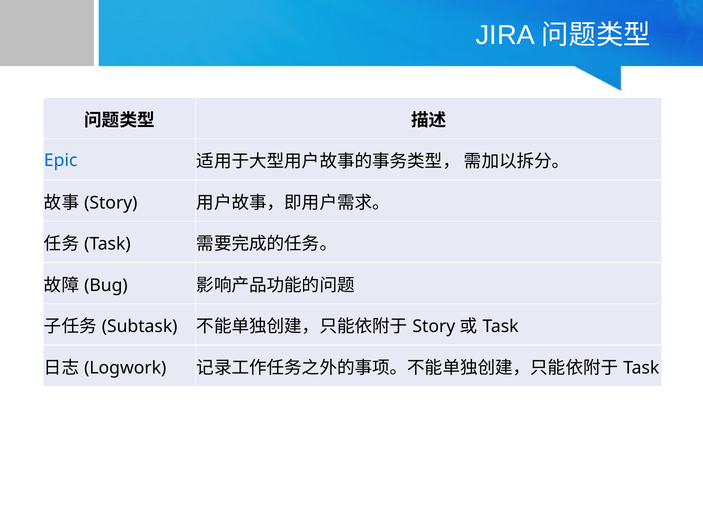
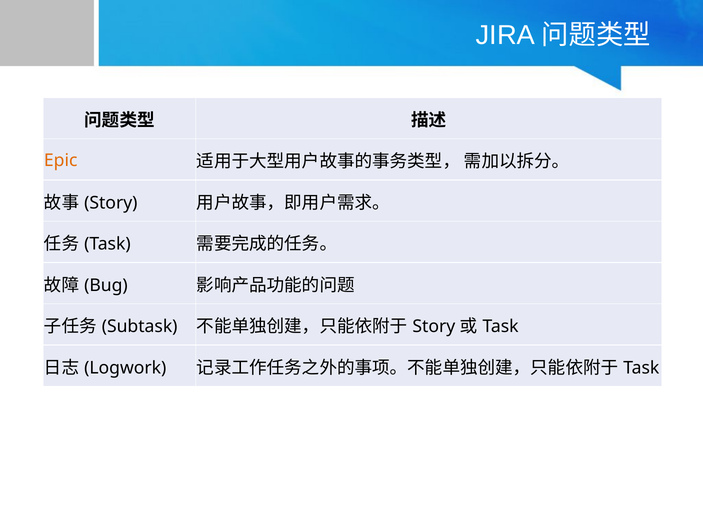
Epic colour: blue -> orange
